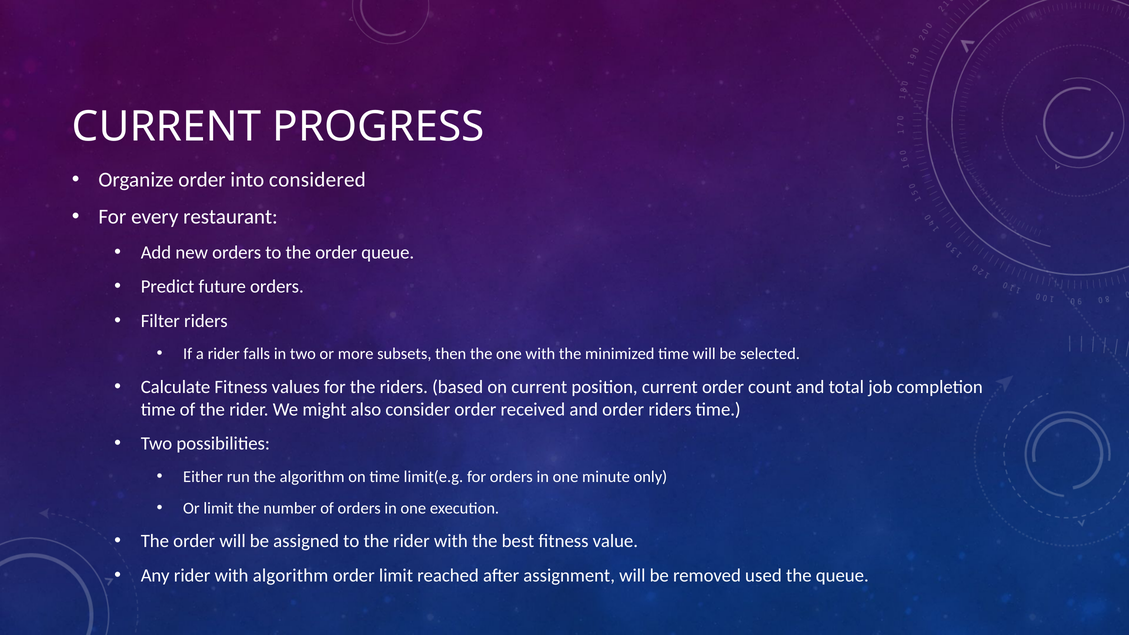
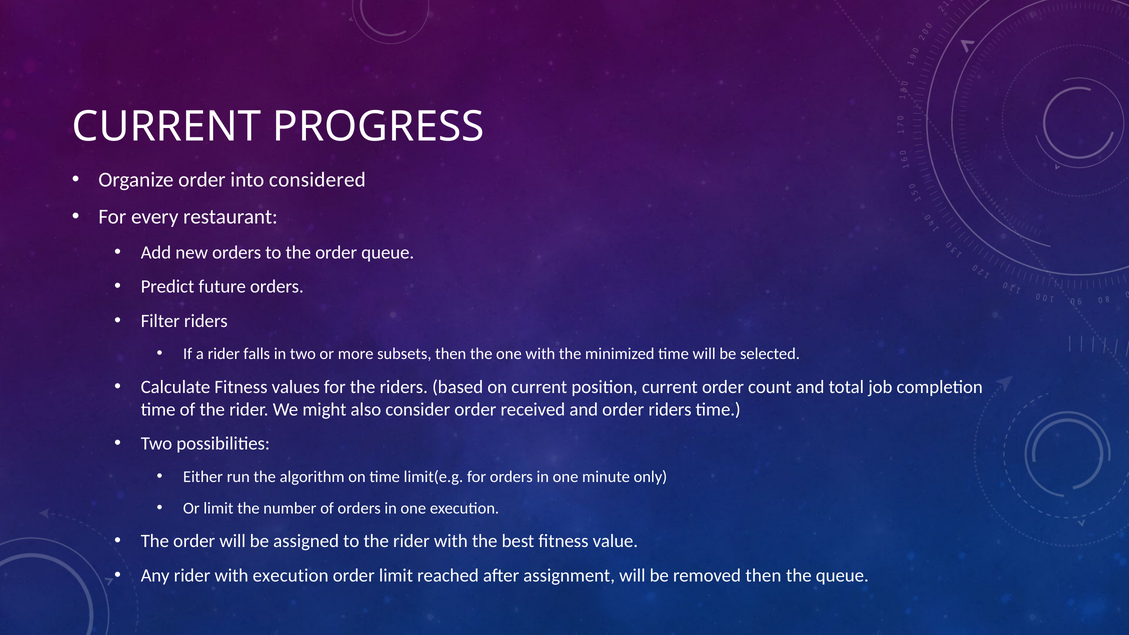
with algorithm: algorithm -> execution
removed used: used -> then
